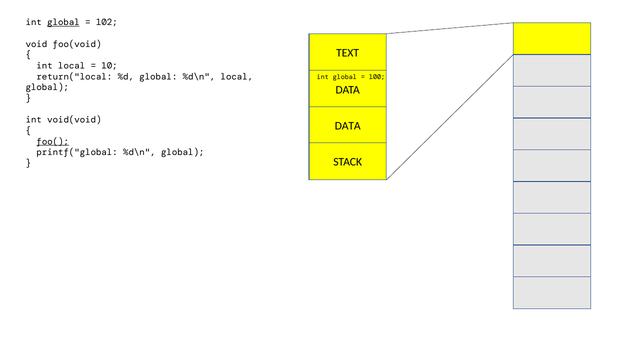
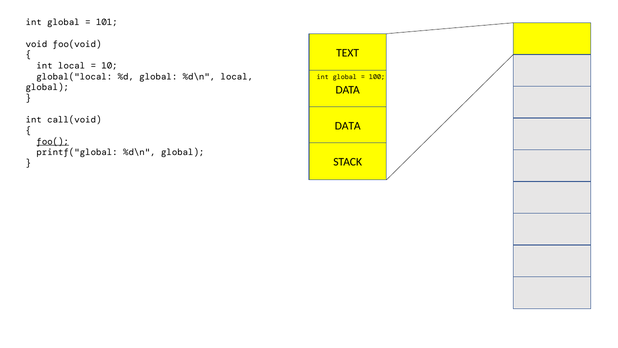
global at (63, 22) underline: present -> none
102: 102 -> 101
return("local: return("local -> global("local
void(void: void(void -> call(void
